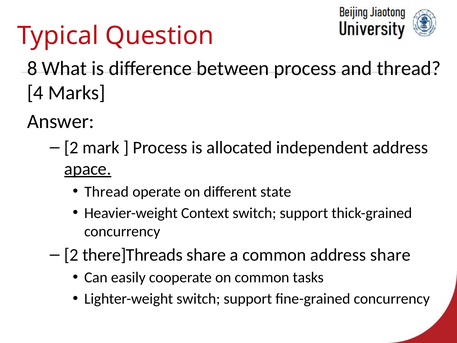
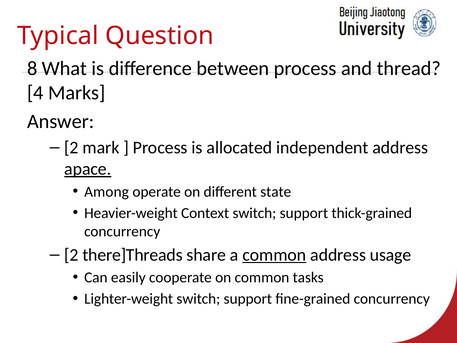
Thread at (107, 192): Thread -> Among
common at (274, 255) underline: none -> present
address share: share -> usage
